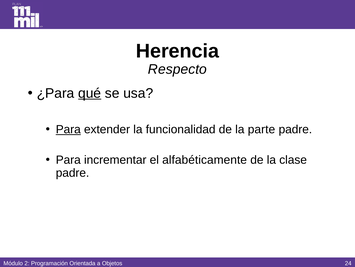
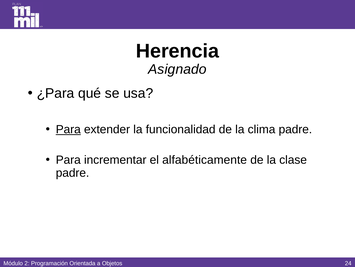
Respecto: Respecto -> Asignado
qué underline: present -> none
parte: parte -> clima
